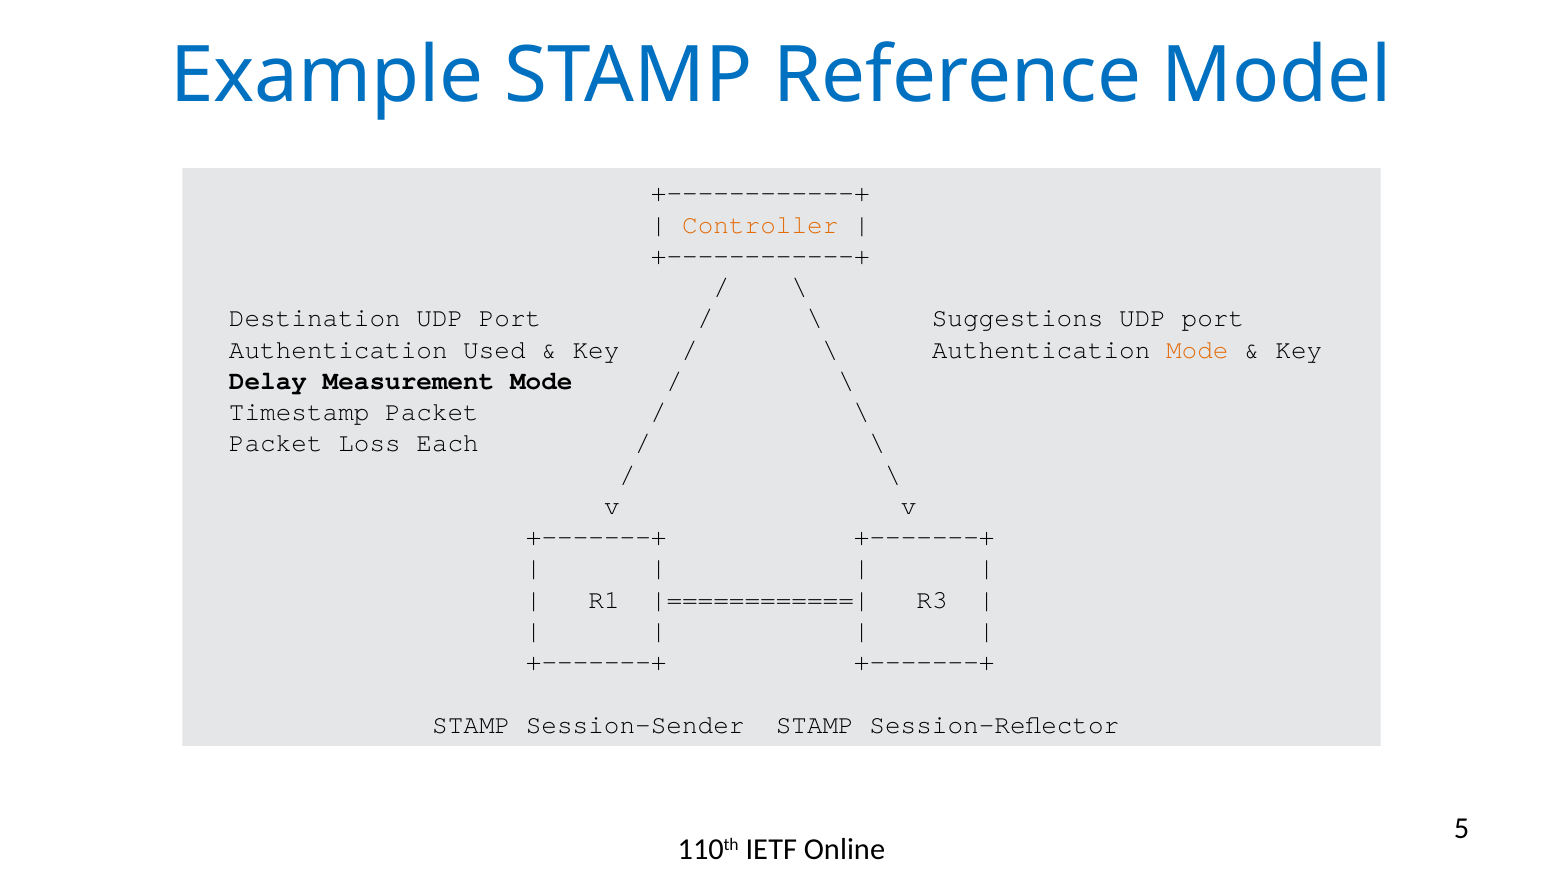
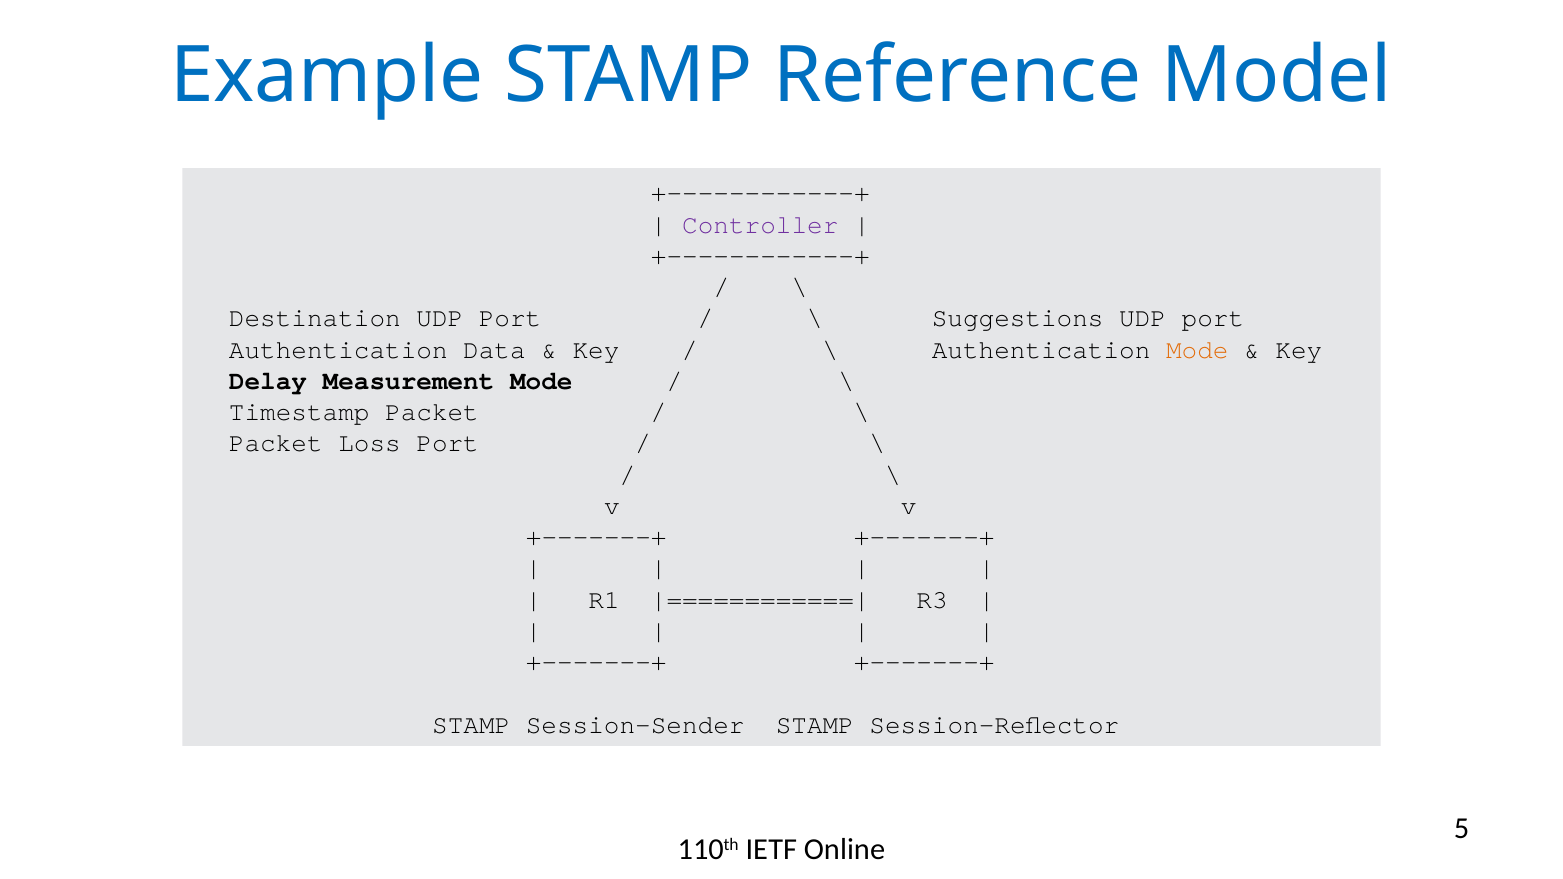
Controller colour: orange -> purple
Used: Used -> Data
Loss Each: Each -> Port
